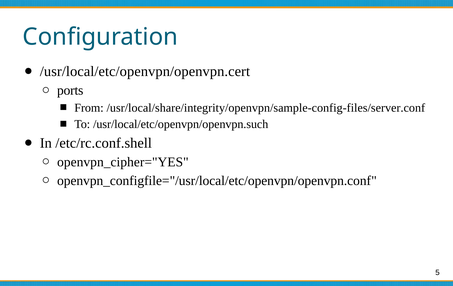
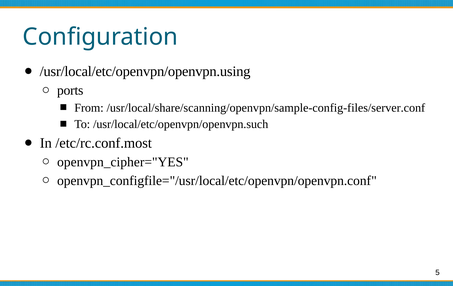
/usr/local/etc/openvpn/openvpn.cert: /usr/local/etc/openvpn/openvpn.cert -> /usr/local/etc/openvpn/openvpn.using
/usr/local/share/integrity/openvpn/sample-config-files/server.conf: /usr/local/share/integrity/openvpn/sample-config-files/server.conf -> /usr/local/share/scanning/openvpn/sample-config-files/server.conf
/etc/rc.conf.shell: /etc/rc.conf.shell -> /etc/rc.conf.most
